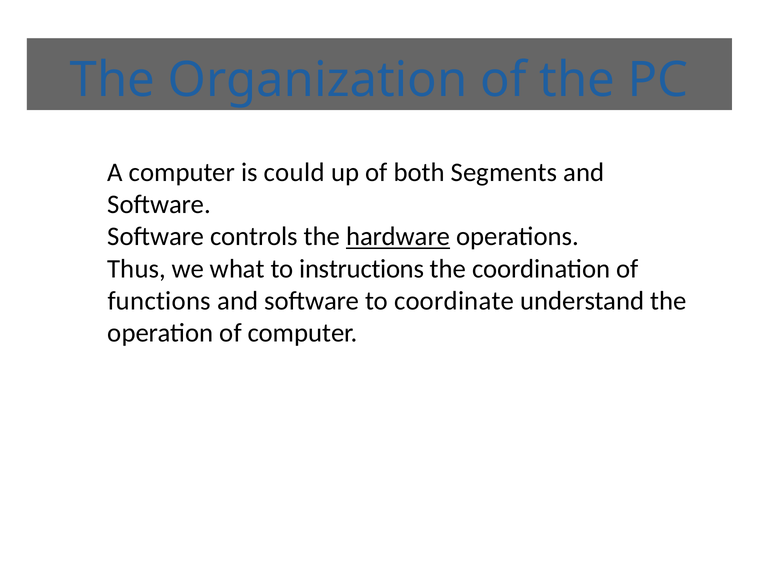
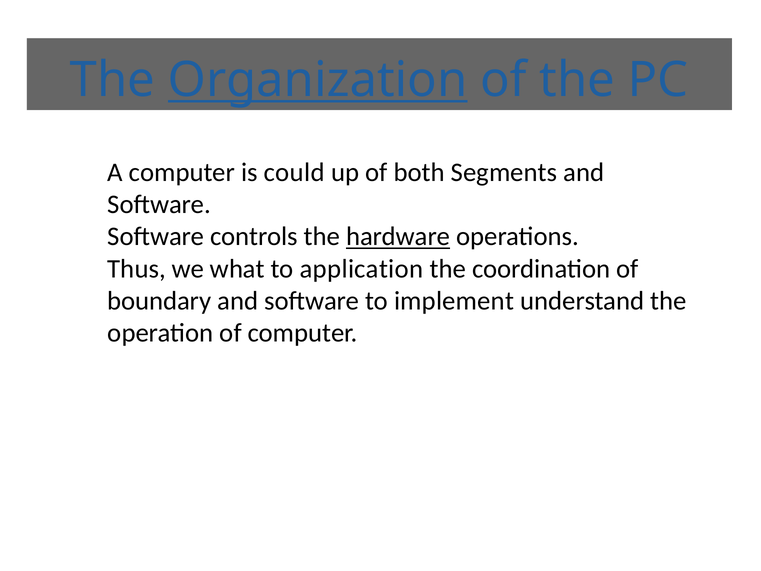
Organization underline: none -> present
instructions: instructions -> application
functions: functions -> boundary
coordinate: coordinate -> implement
